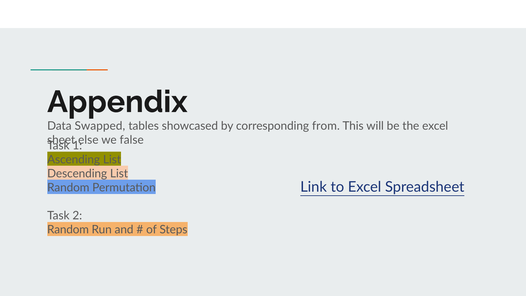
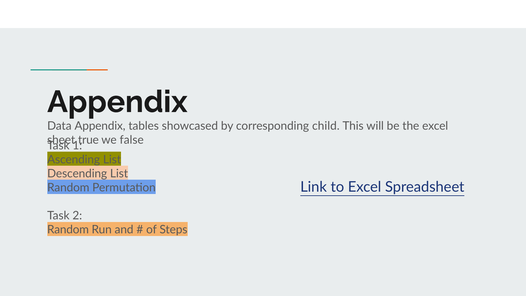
Data Swapped: Swapped -> Appendix
from: from -> child
else: else -> true
